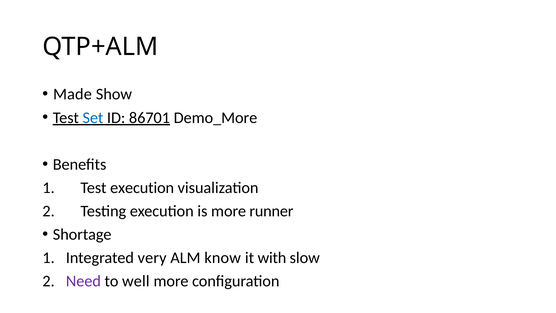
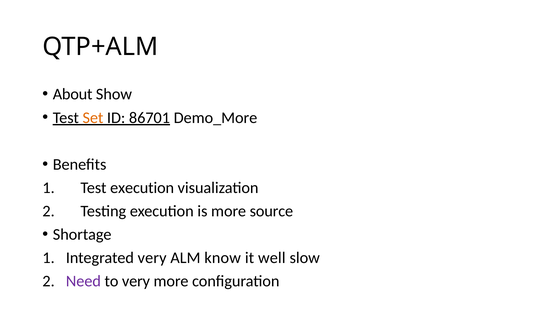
Made: Made -> About
Set colour: blue -> orange
runner: runner -> source
with: with -> well
to well: well -> very
